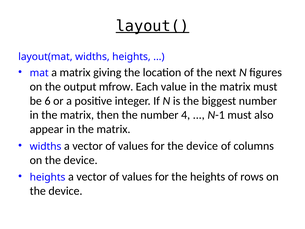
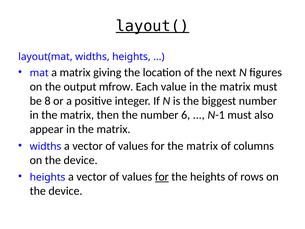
6: 6 -> 8
4: 4 -> 6
for the device: device -> matrix
for at (162, 177) underline: none -> present
